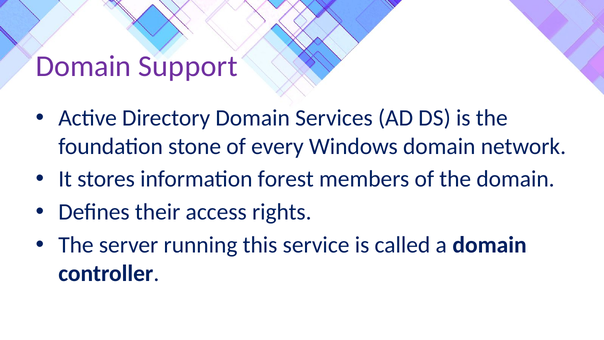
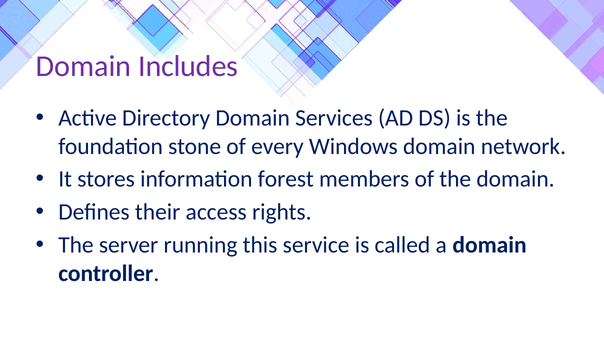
Support: Support -> Includes
